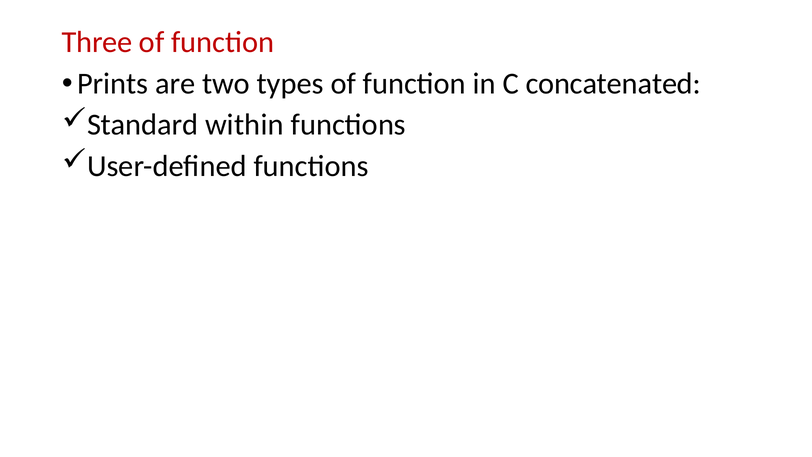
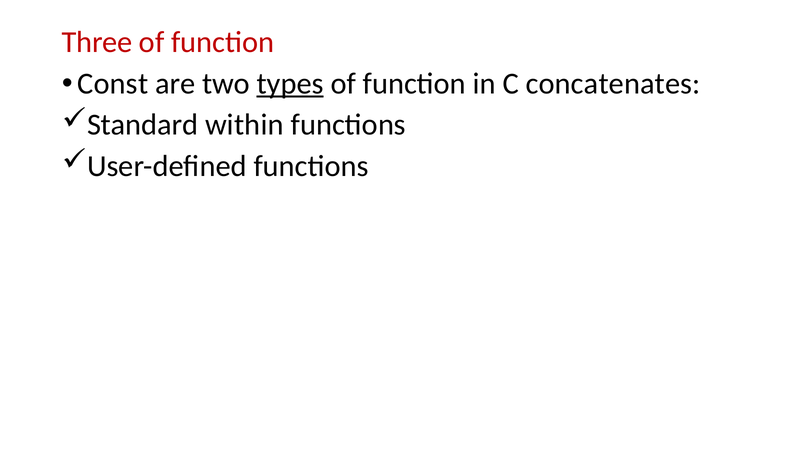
Prints: Prints -> Const
types underline: none -> present
concatenated: concatenated -> concatenates
